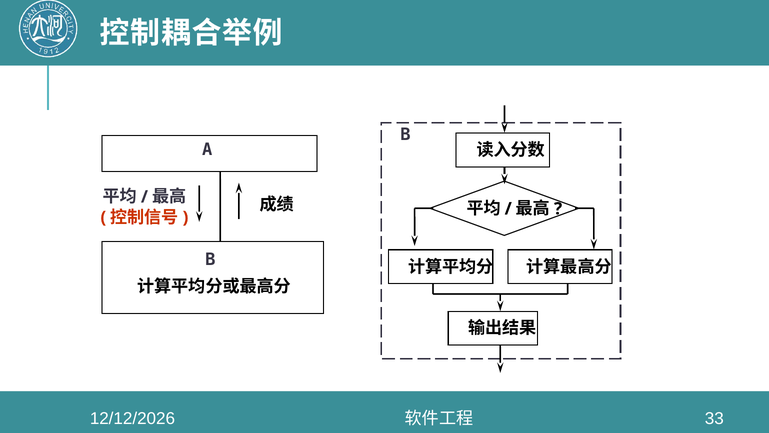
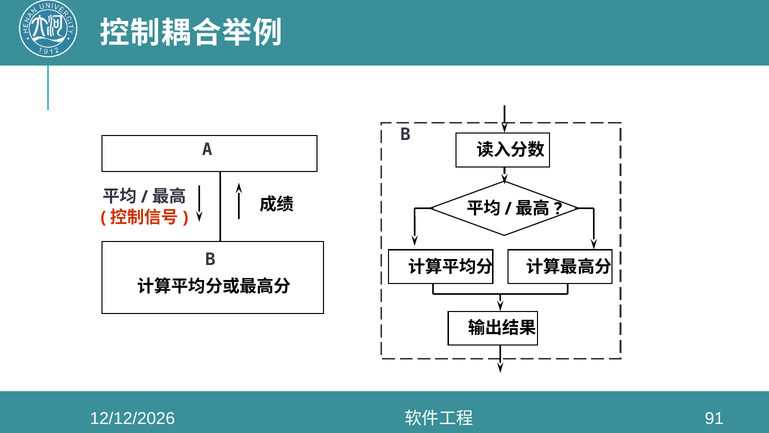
33: 33 -> 91
